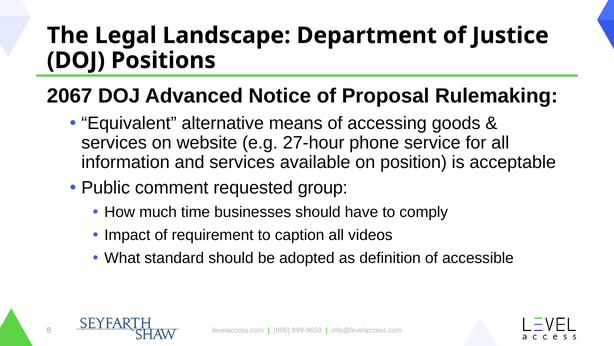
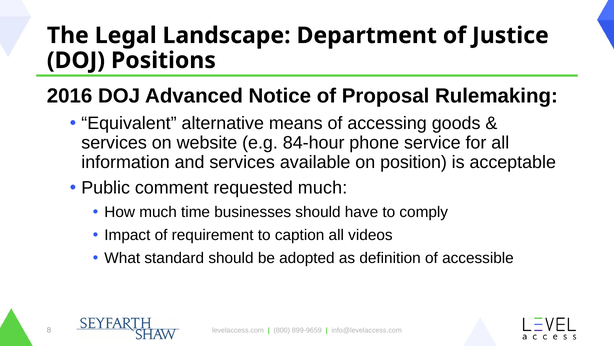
2067: 2067 -> 2016
27-hour: 27-hour -> 84-hour
requested group: group -> much
